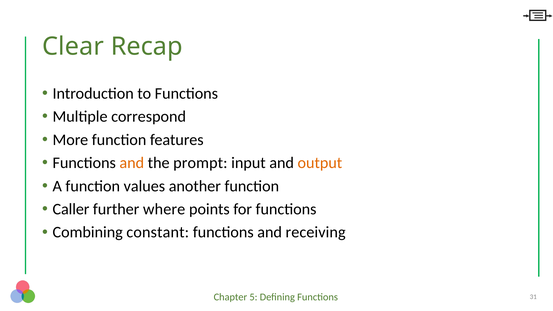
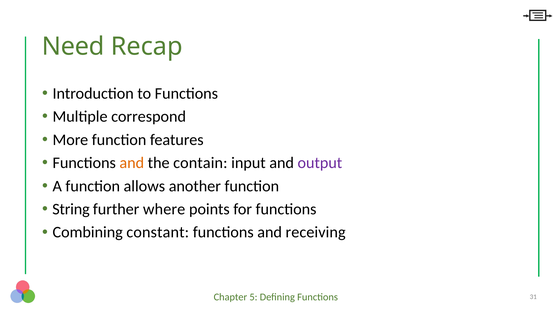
Clear: Clear -> Need
prompt: prompt -> contain
output colour: orange -> purple
values: values -> allows
Caller: Caller -> String
